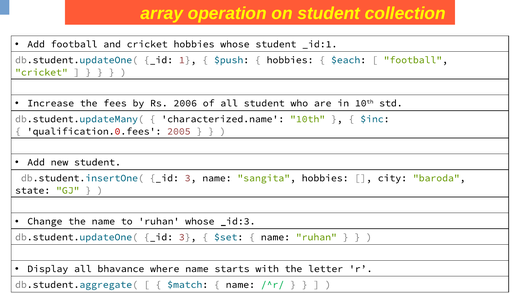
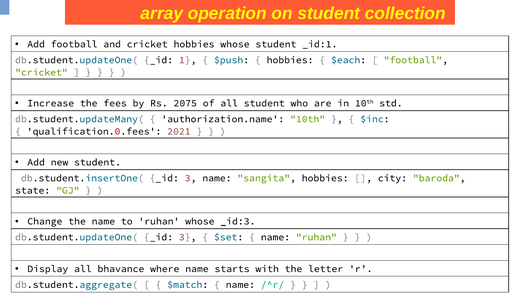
2006: 2006 -> 2075
characterized.name: characterized.name -> authorization.name
2005: 2005 -> 2021
